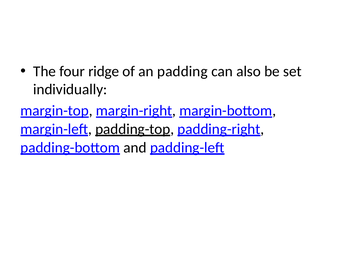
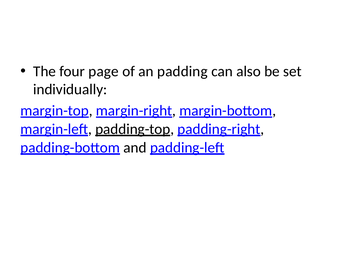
ridge: ridge -> page
